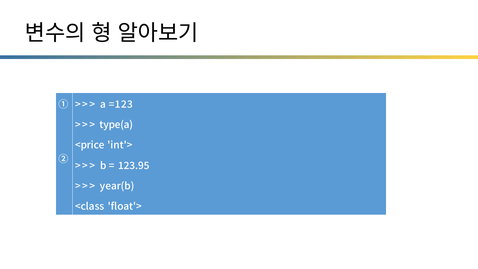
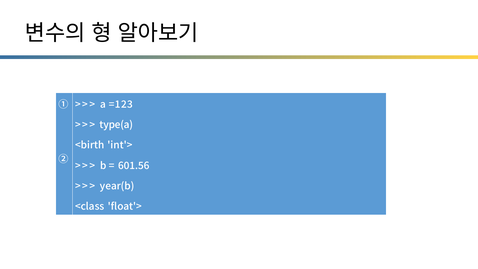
<price: <price -> <birth
123.95: 123.95 -> 601.56
